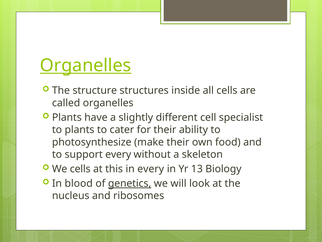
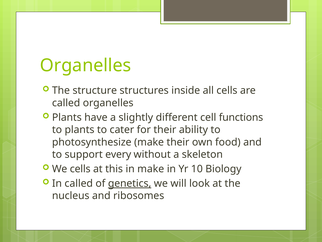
Organelles at (86, 65) underline: present -> none
specialist: specialist -> functions
in every: every -> make
13: 13 -> 10
In blood: blood -> called
